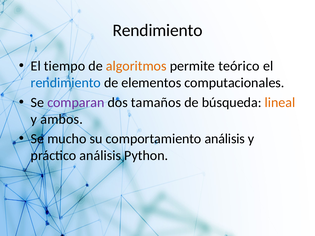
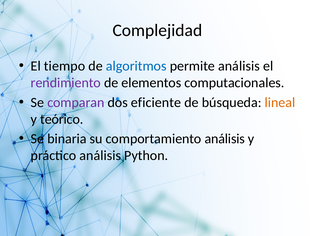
Rendimiento at (158, 30): Rendimiento -> Complejidad
algoritmos colour: orange -> blue
permite teórico: teórico -> análisis
rendimiento at (66, 83) colour: blue -> purple
tamaños: tamaños -> eficiente
ambos: ambos -> teórico
mucho: mucho -> binaria
